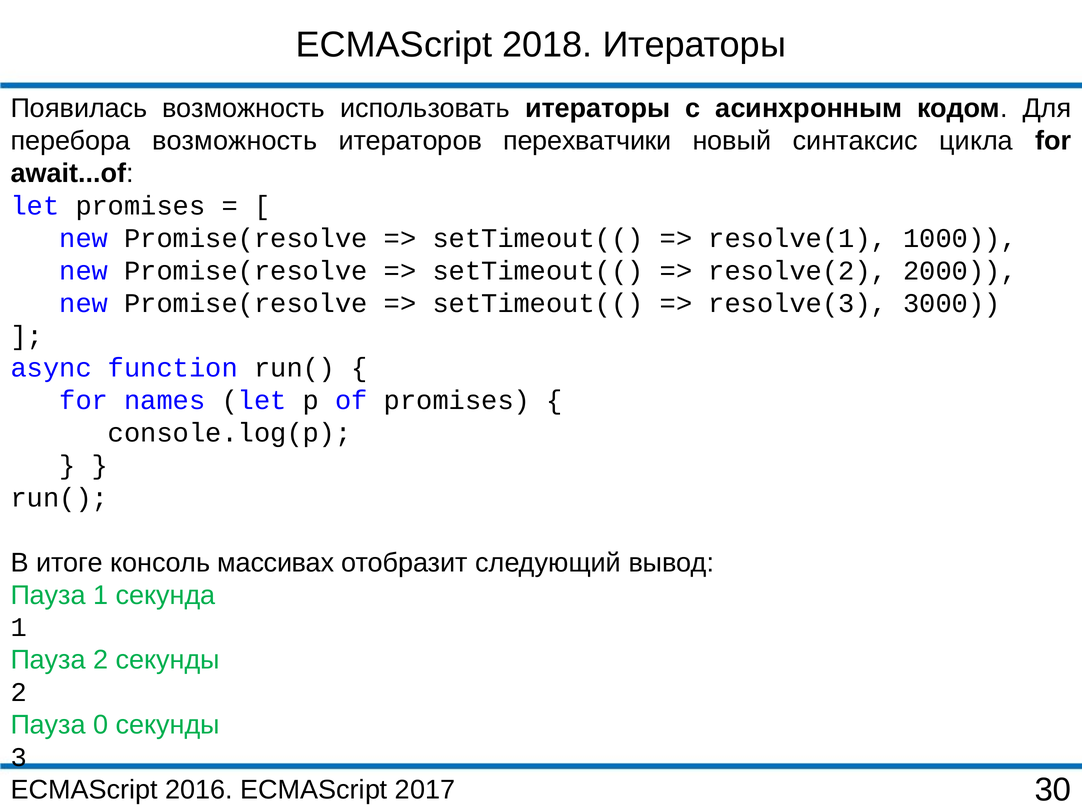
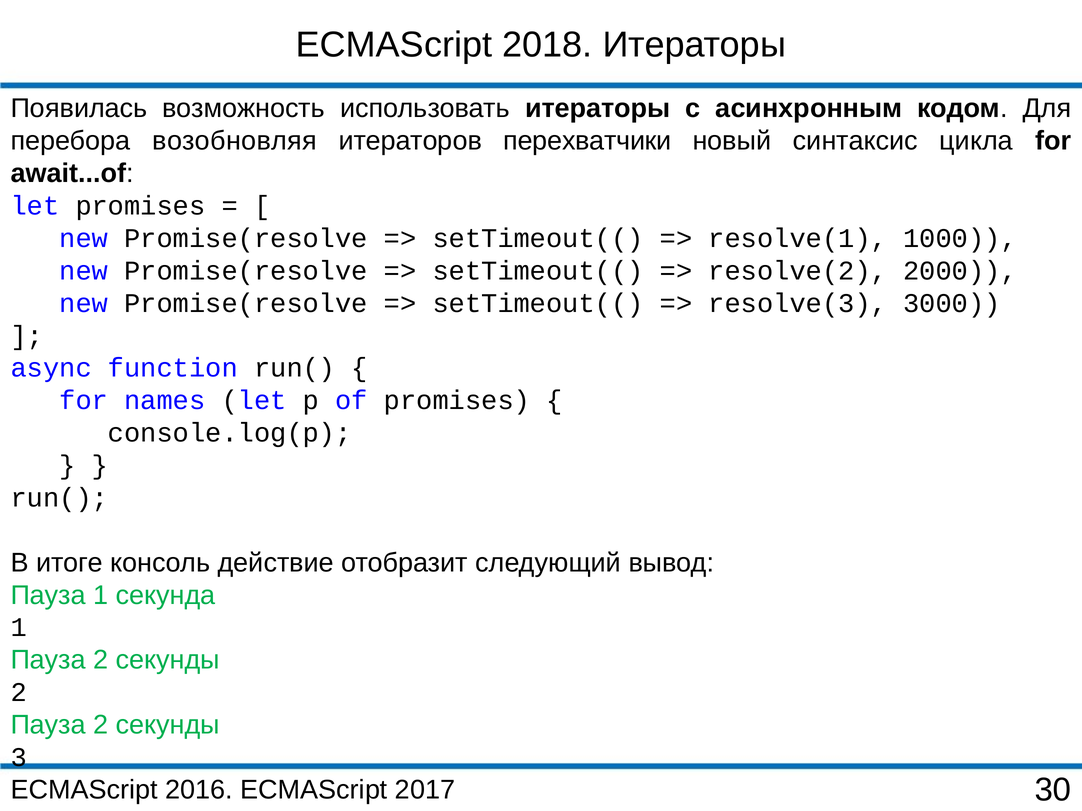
перебора возможность: возможность -> возобновляя
массивах: массивах -> действие
0 at (101, 725): 0 -> 2
